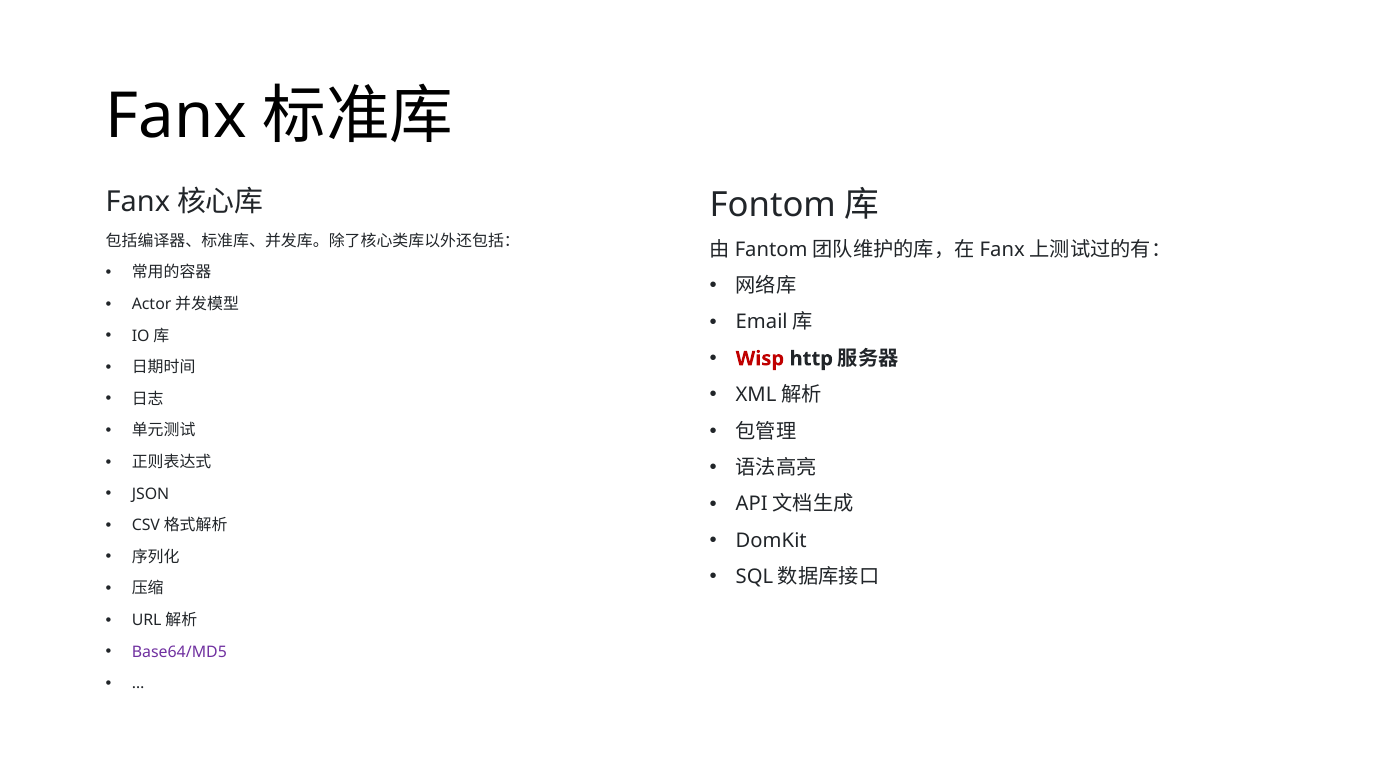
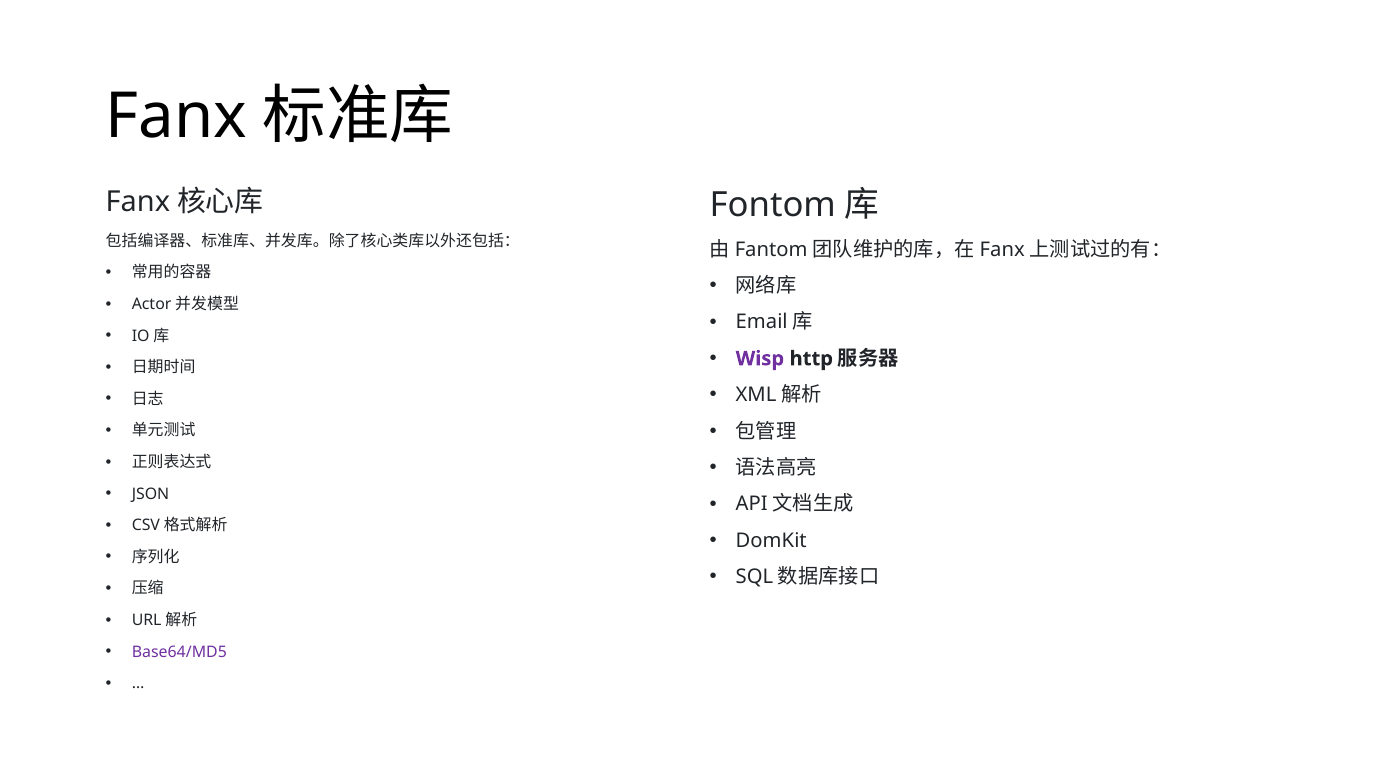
Wisp colour: red -> purple
